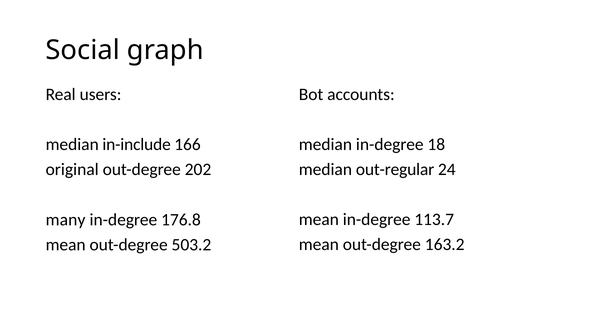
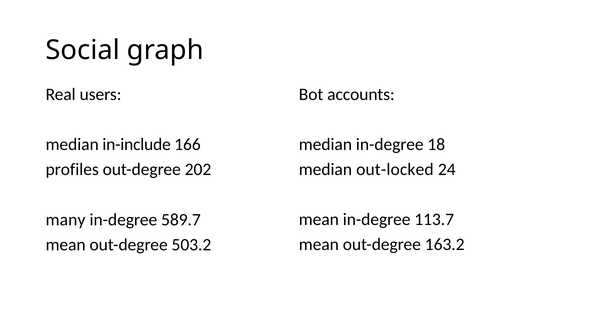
out-regular: out-regular -> out-locked
original: original -> profiles
176.8: 176.8 -> 589.7
